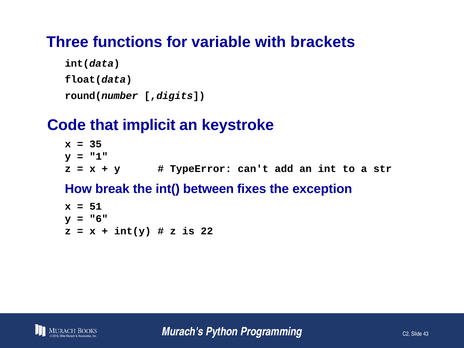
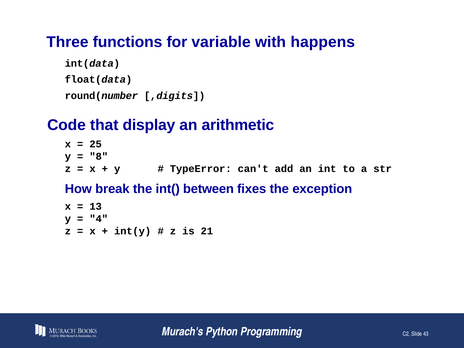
brackets: brackets -> happens
implicit: implicit -> display
keystroke: keystroke -> arithmetic
35: 35 -> 25
1: 1 -> 8
51: 51 -> 13
6: 6 -> 4
22: 22 -> 21
